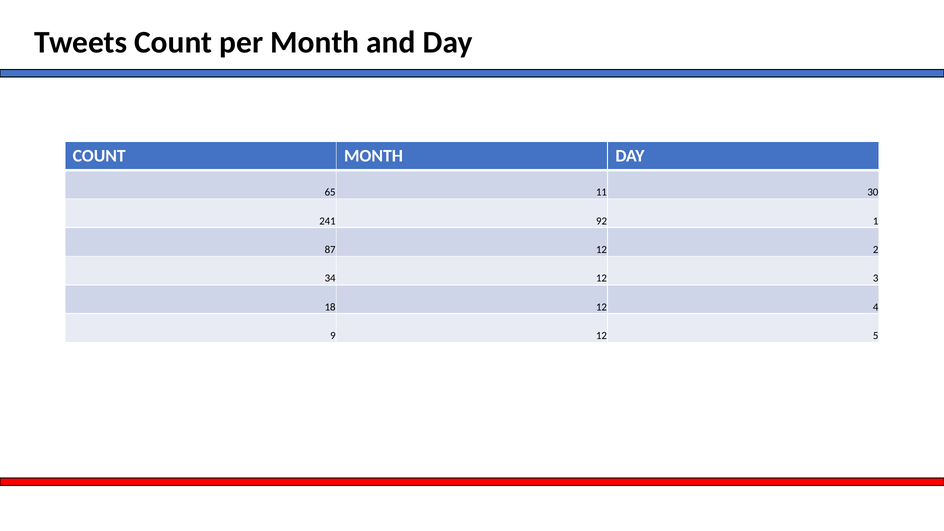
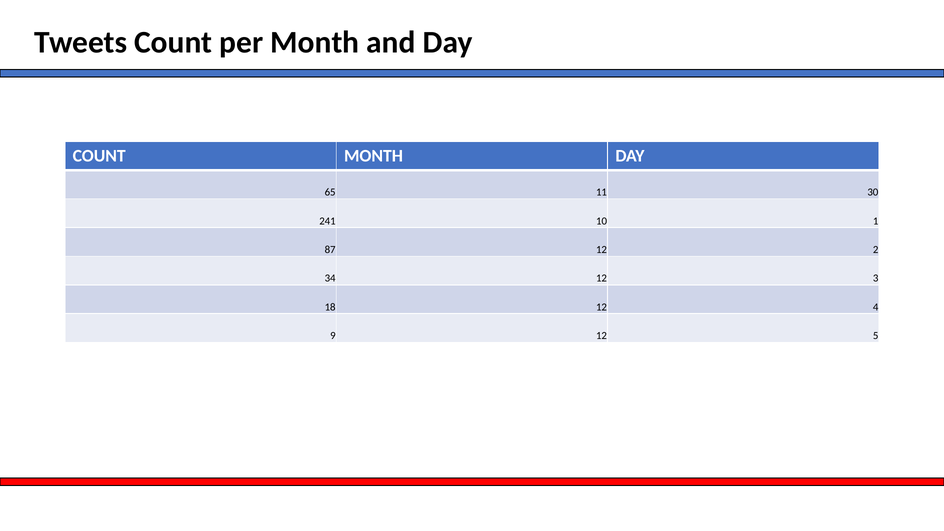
92: 92 -> 10
